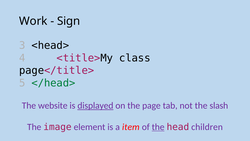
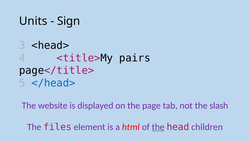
Work: Work -> Units
class: class -> pairs
</head> colour: green -> blue
displayed underline: present -> none
image: image -> files
item: item -> html
